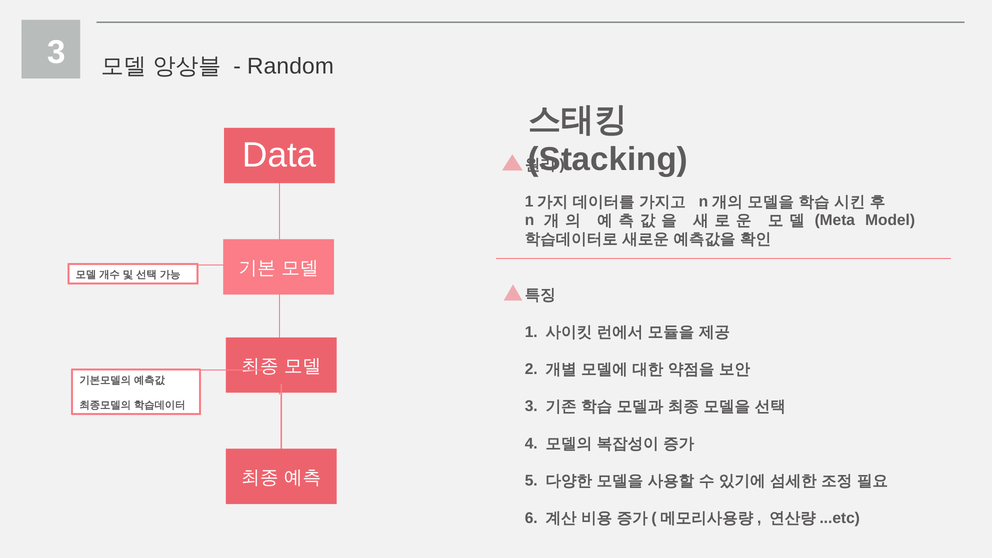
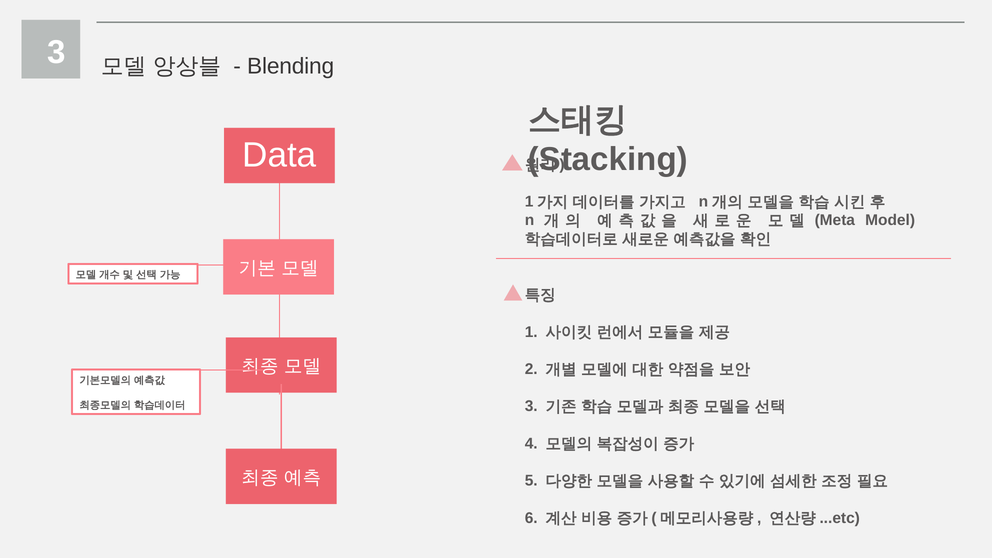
Random: Random -> Blending
